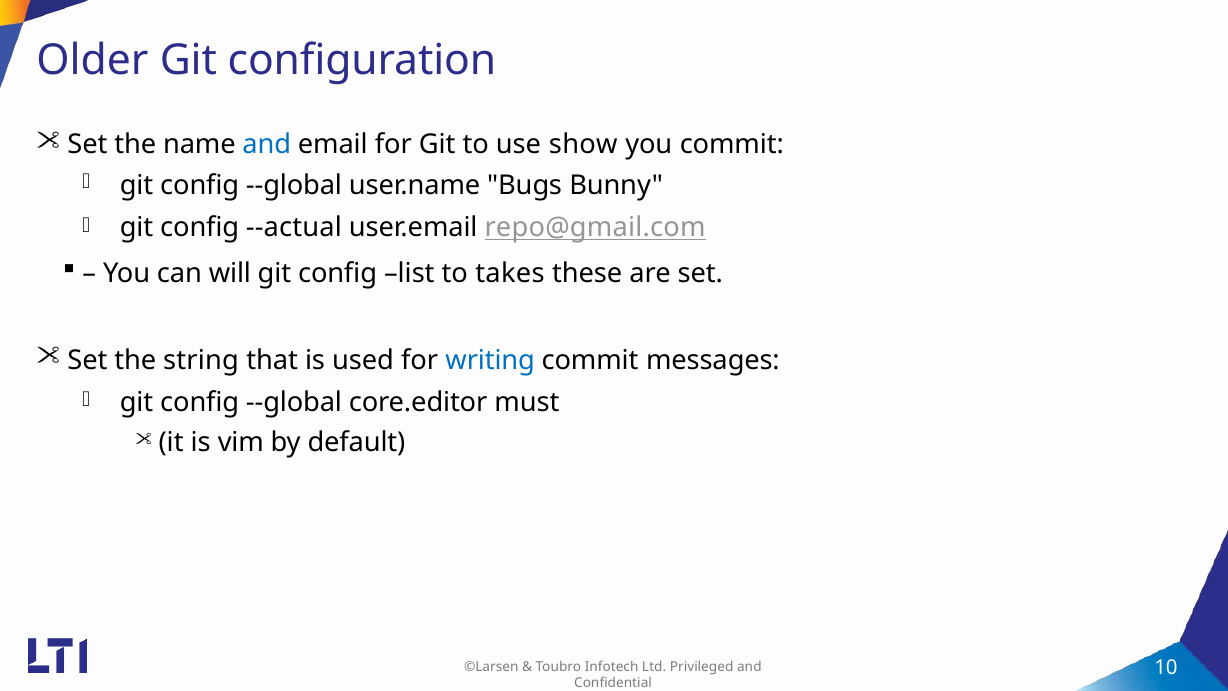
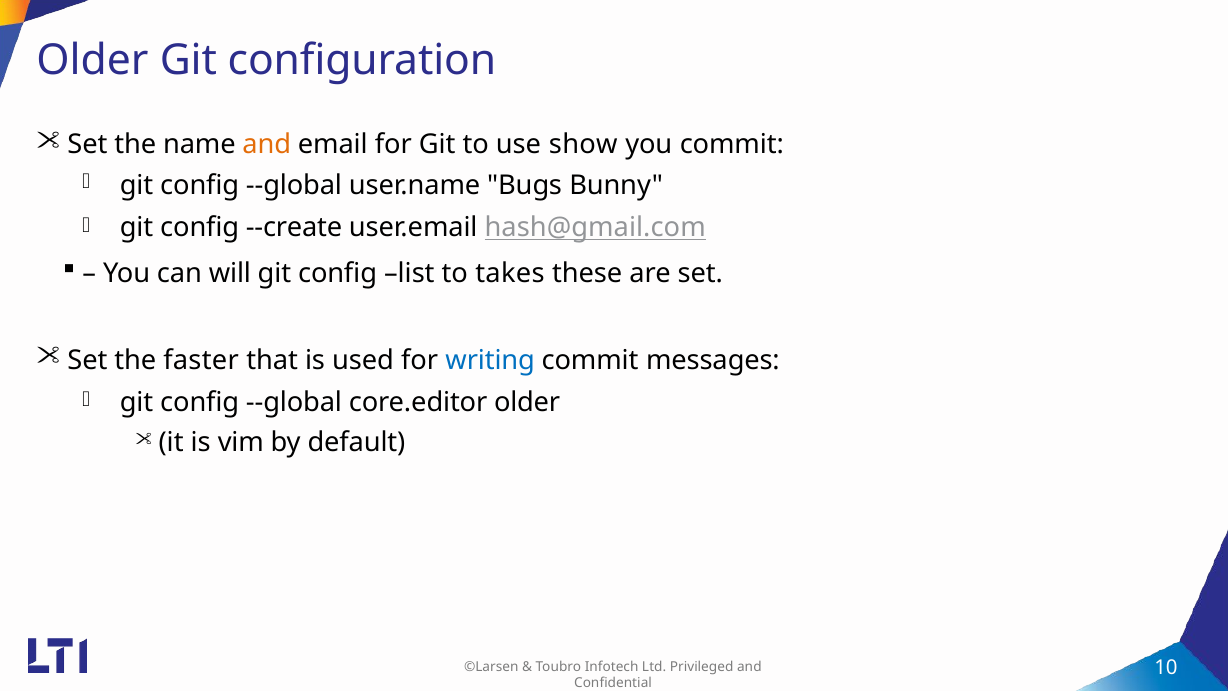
and at (267, 145) colour: blue -> orange
--actual: --actual -> --create
repo@gmail.com: repo@gmail.com -> hash@gmail.com
string: string -> faster
core.editor must: must -> older
